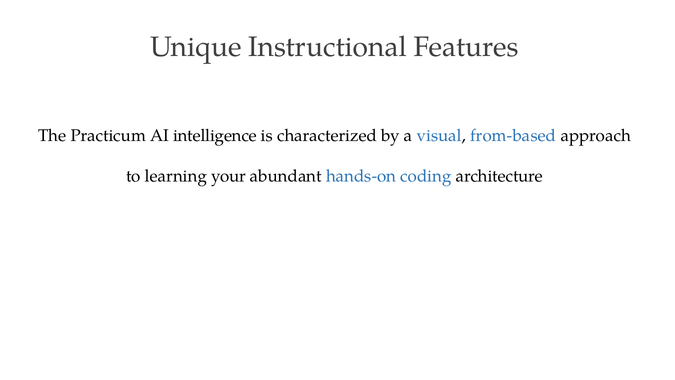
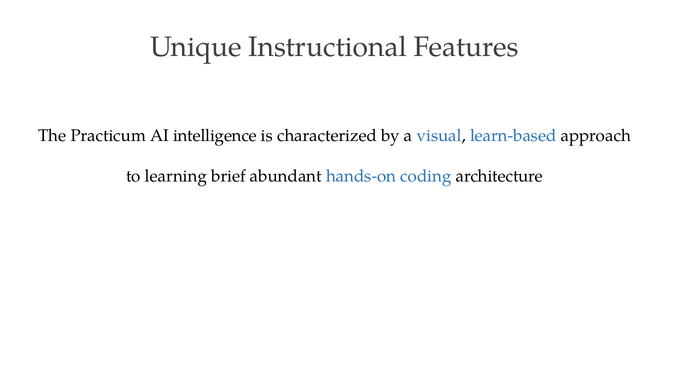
from-based: from-based -> learn-based
your: your -> brief
